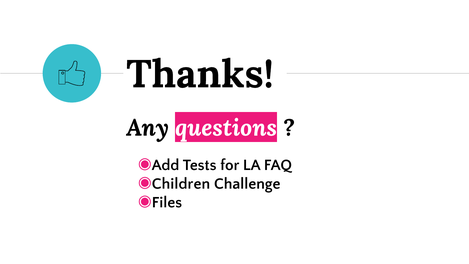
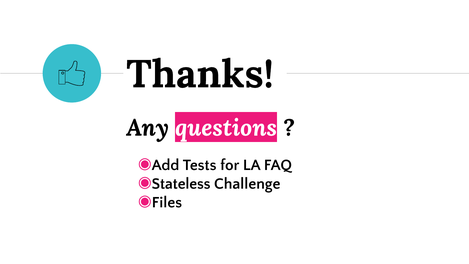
Children: Children -> Stateless
